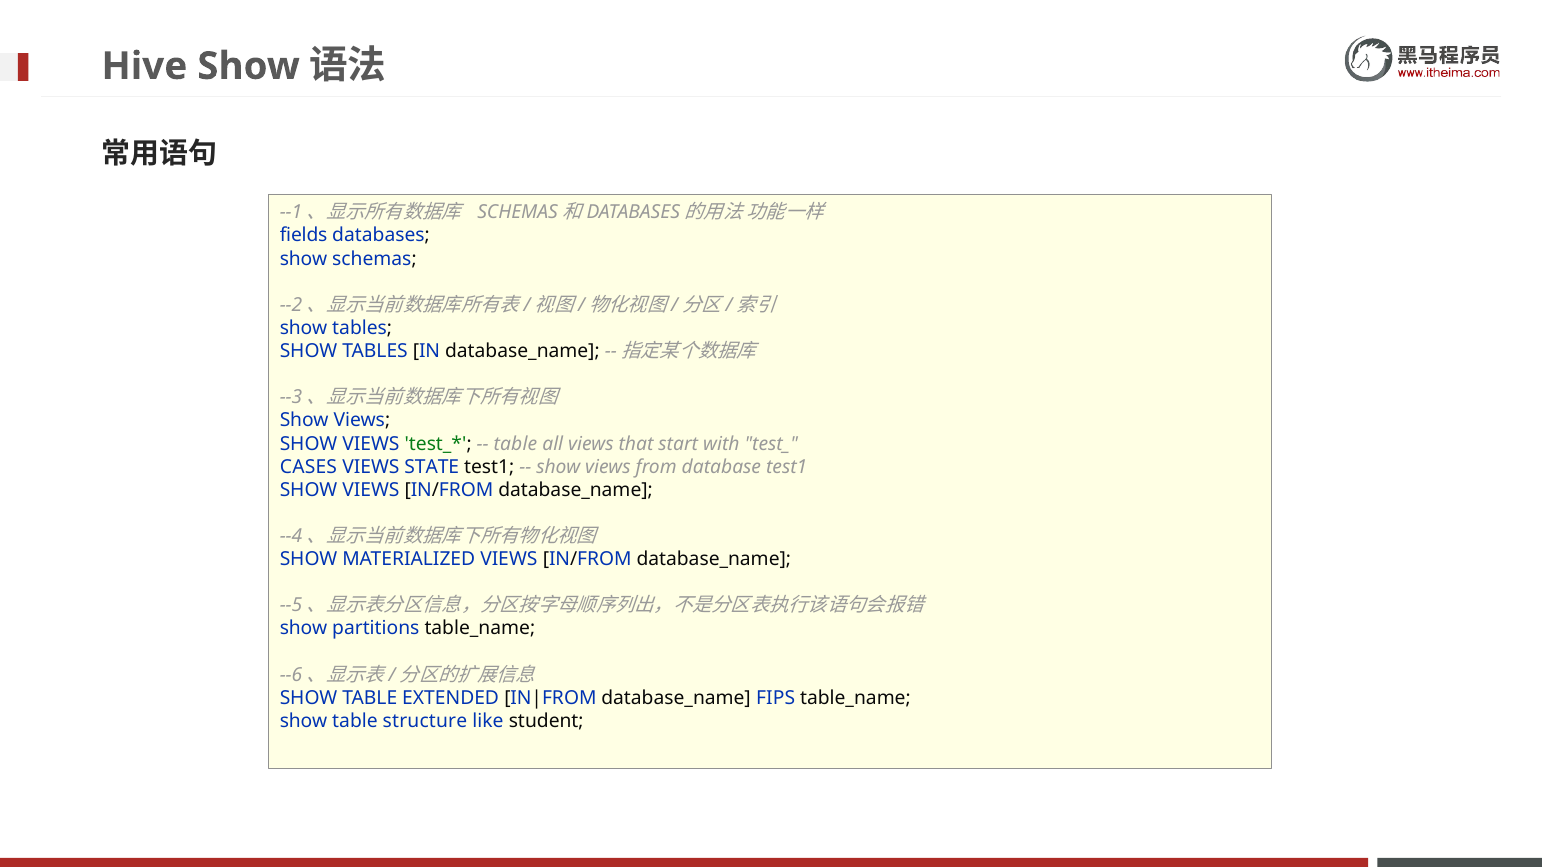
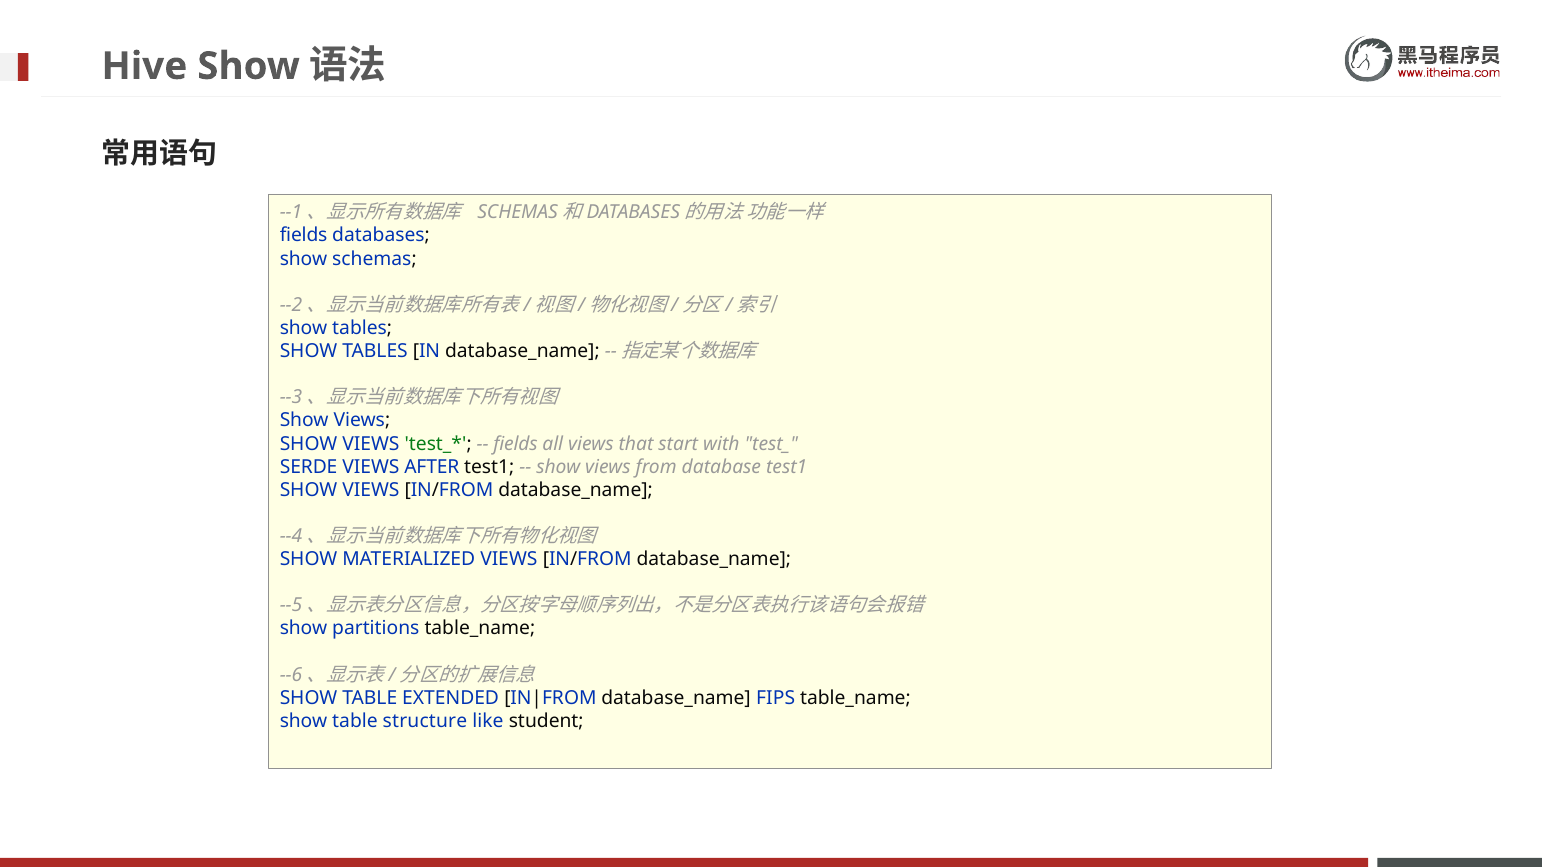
table at (515, 444): table -> fields
CASES: CASES -> SERDE
STATE: STATE -> AFTER
